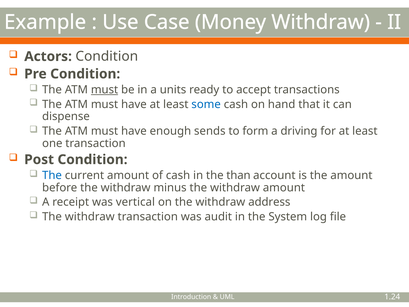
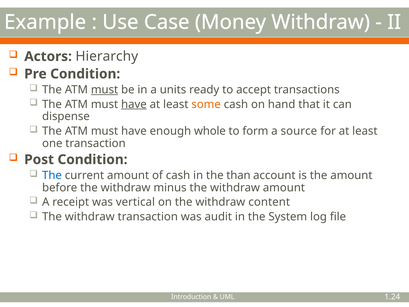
Actors Condition: Condition -> Hierarchy
have at (134, 104) underline: none -> present
some colour: blue -> orange
sends: sends -> whole
driving: driving -> source
address: address -> content
